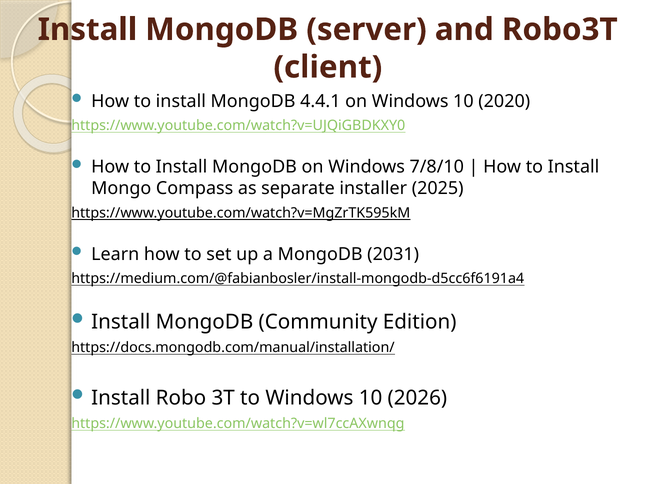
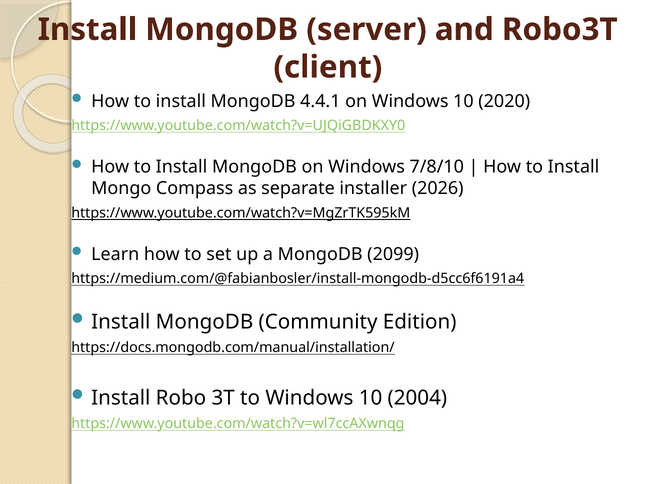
2025: 2025 -> 2026
2031: 2031 -> 2099
2026: 2026 -> 2004
